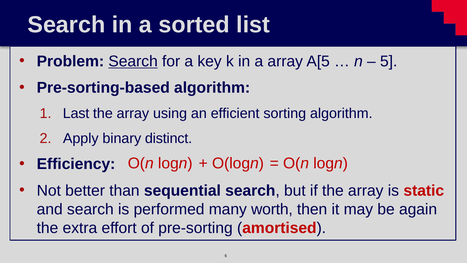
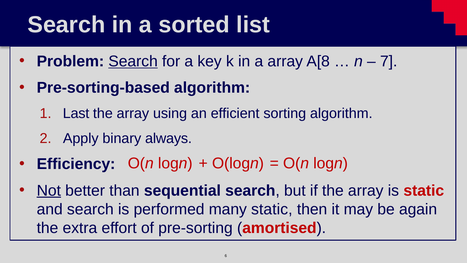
A[5: A[5 -> A[8
5: 5 -> 7
distinct: distinct -> always
Not underline: none -> present
many worth: worth -> static
